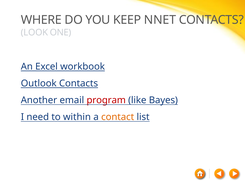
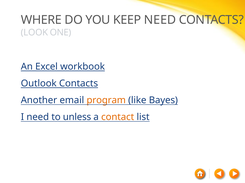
KEEP NNET: NNET -> NEED
program colour: red -> orange
within: within -> unless
